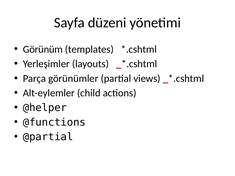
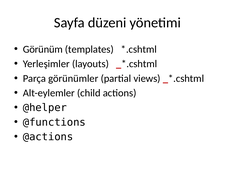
@partial: @partial -> @actions
